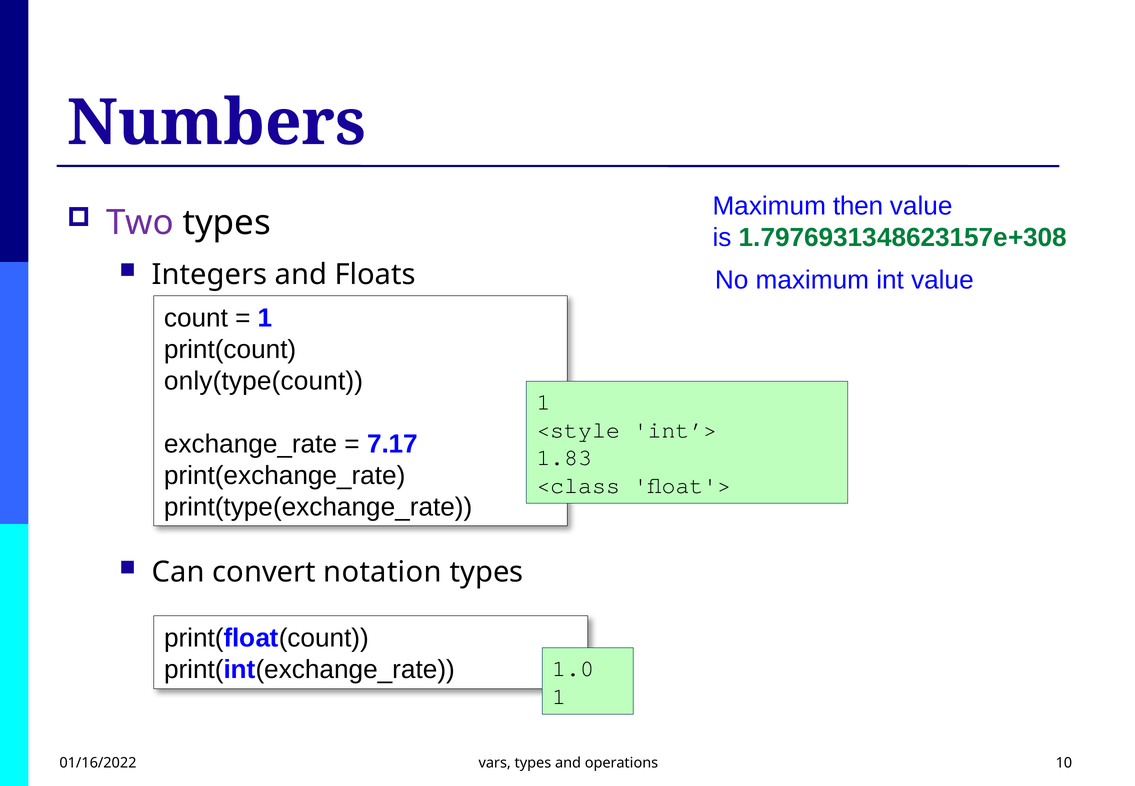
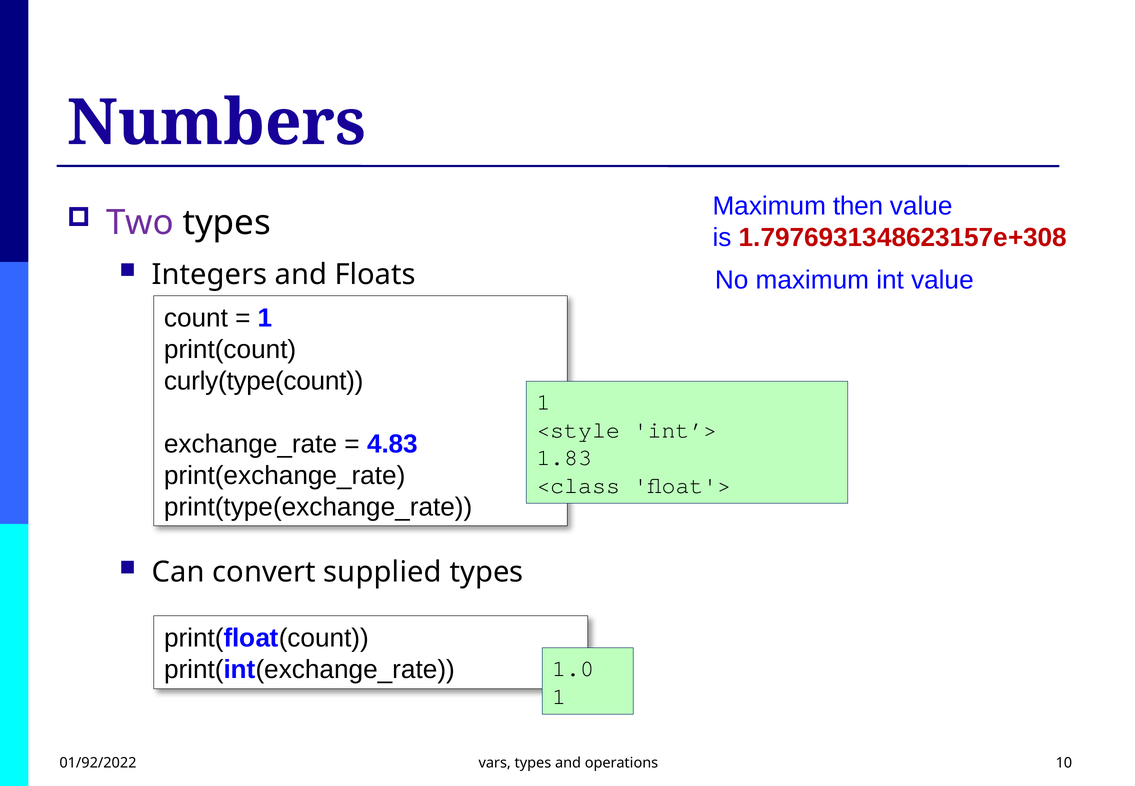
1.7976931348623157e+308 colour: green -> red
only(type(count: only(type(count -> curly(type(count
7.17: 7.17 -> 4.83
notation: notation -> supplied
01/16/2022: 01/16/2022 -> 01/92/2022
